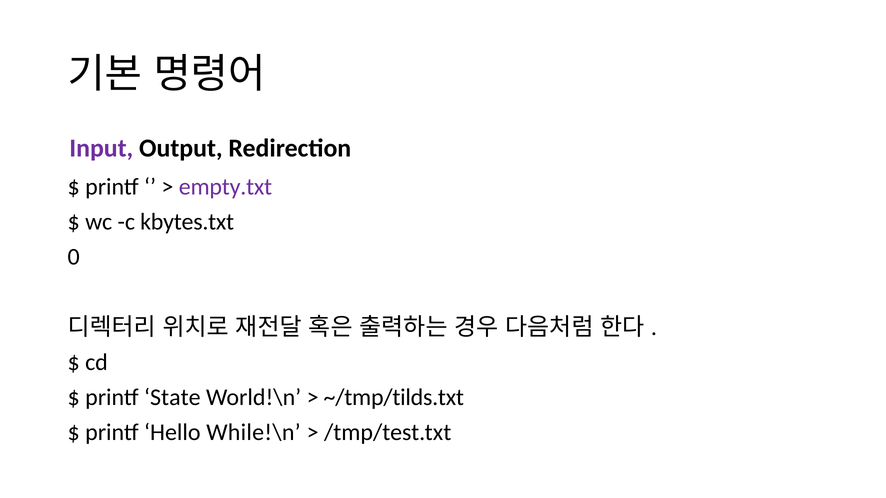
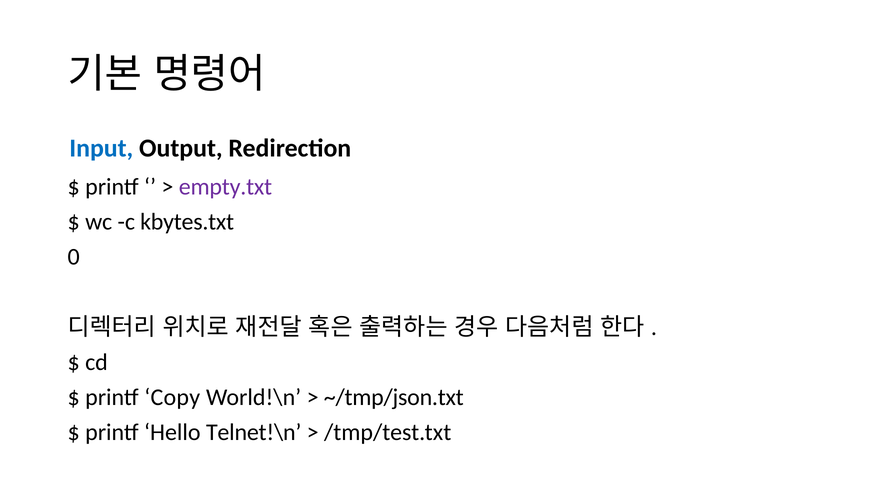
Input colour: purple -> blue
State: State -> Copy
~/tmp/tilds.txt: ~/tmp/tilds.txt -> ~/tmp/json.txt
While!\n: While!\n -> Telnet!\n
